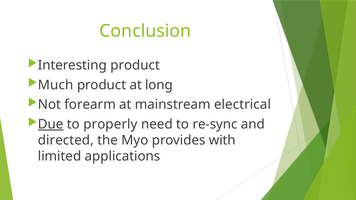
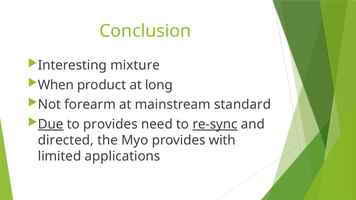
Interesting product: product -> mixture
Much: Much -> When
electrical: electrical -> standard
to properly: properly -> provides
re-sync underline: none -> present
